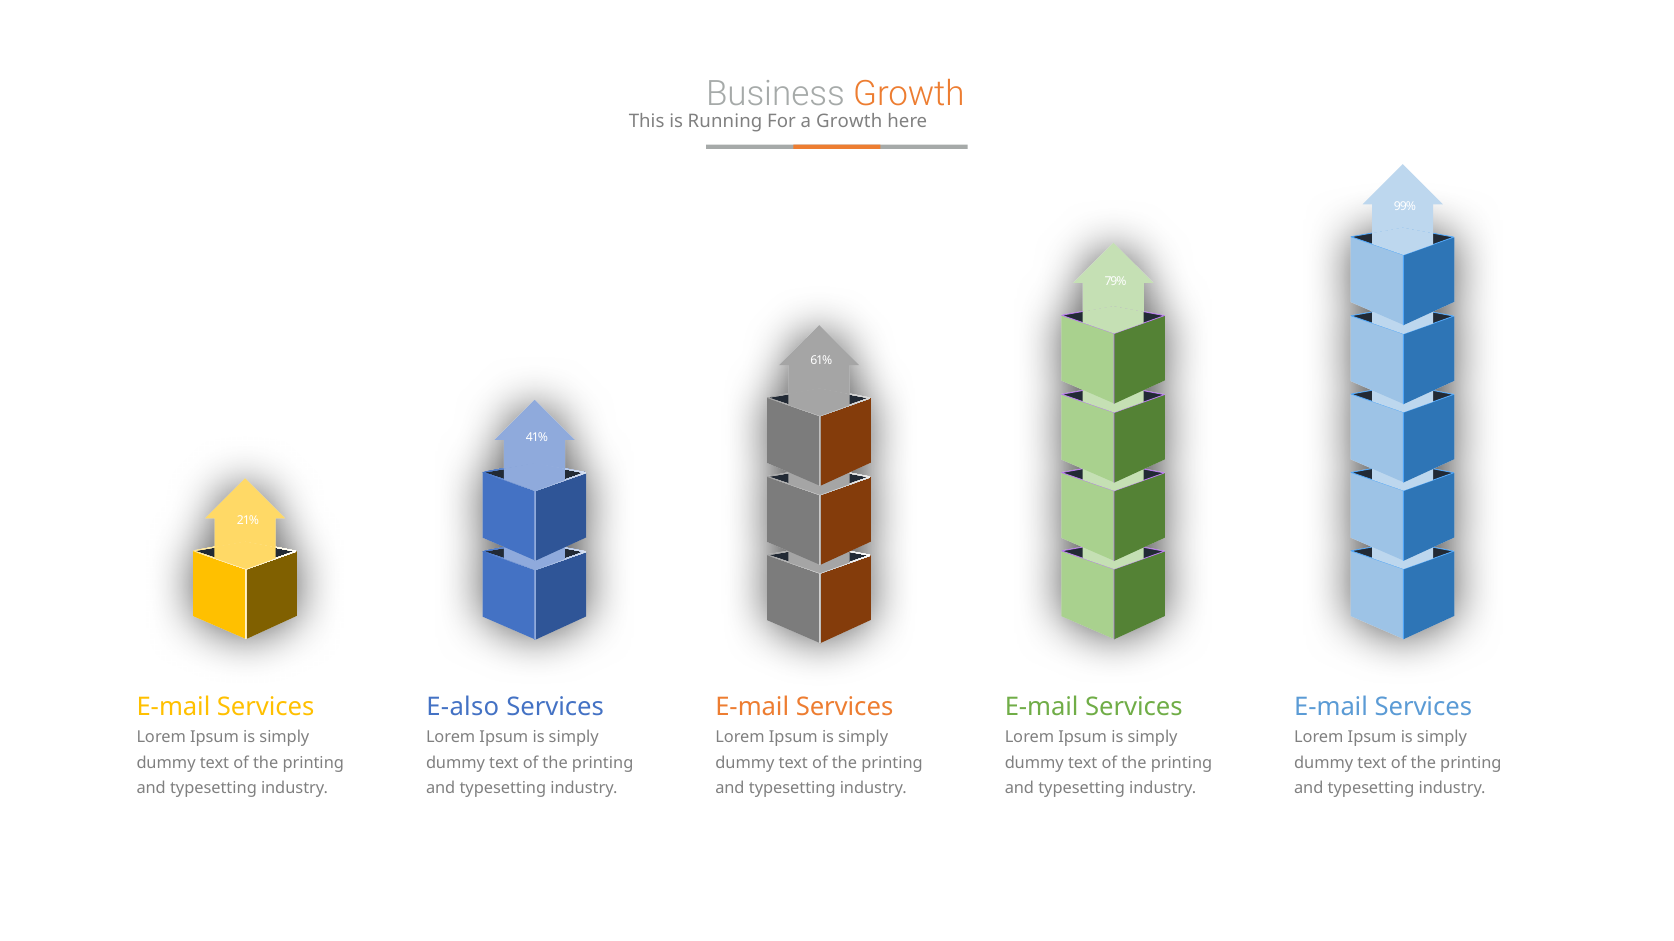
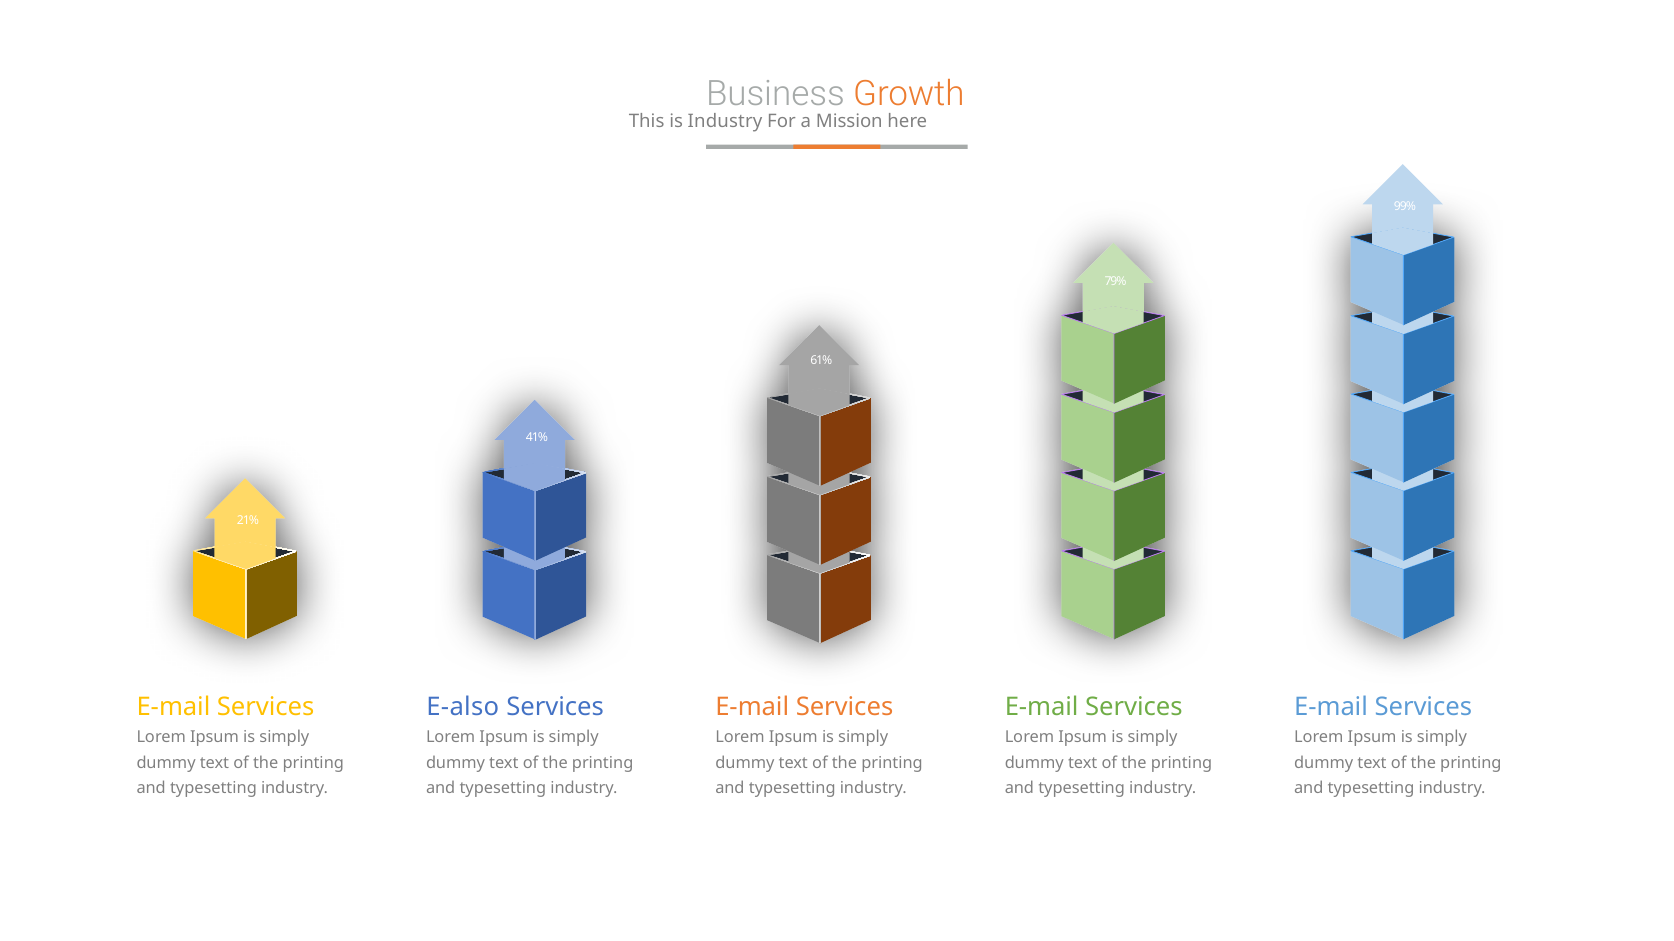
is Running: Running -> Industry
a Growth: Growth -> Mission
